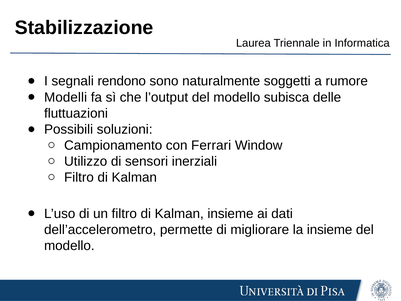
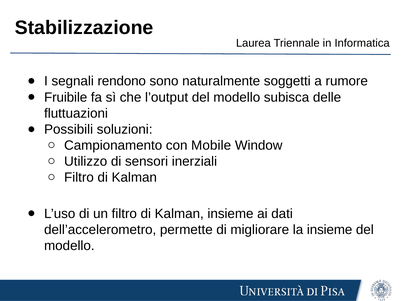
Modelli: Modelli -> Fruibile
Ferrari: Ferrari -> Mobile
